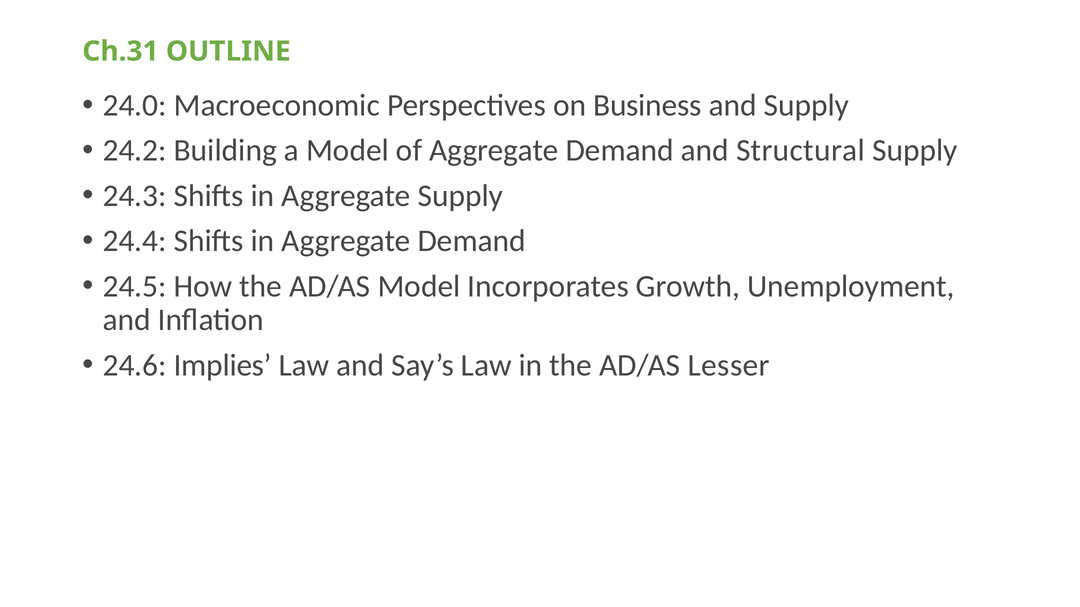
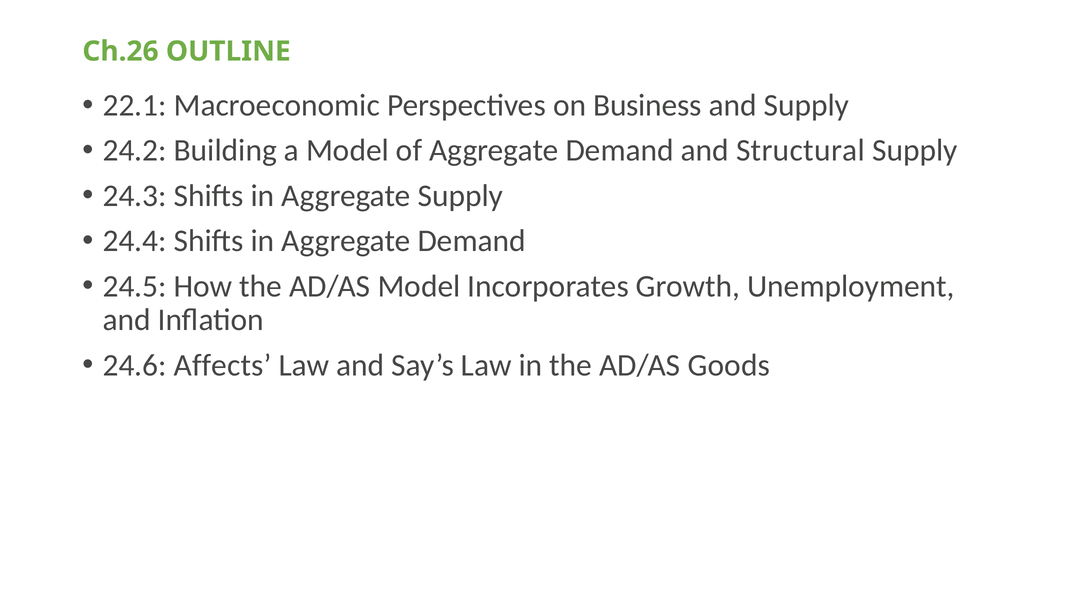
Ch.31: Ch.31 -> Ch.26
24.0: 24.0 -> 22.1
Implies: Implies -> Affects
Lesser: Lesser -> Goods
